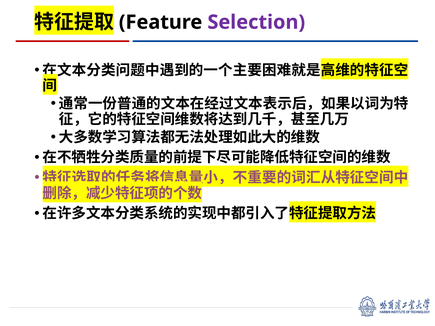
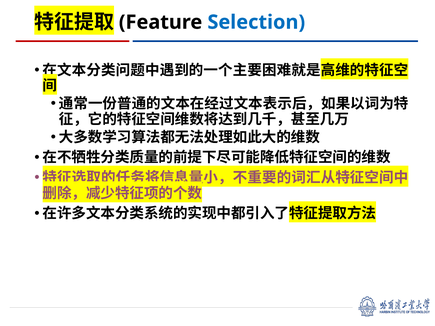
Selection colour: purple -> blue
